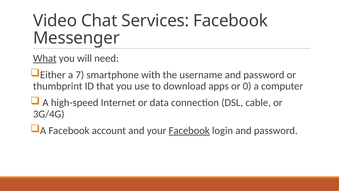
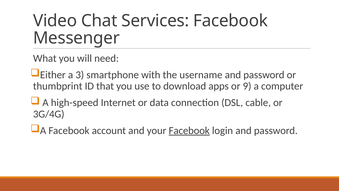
What underline: present -> none
7: 7 -> 3
0: 0 -> 9
